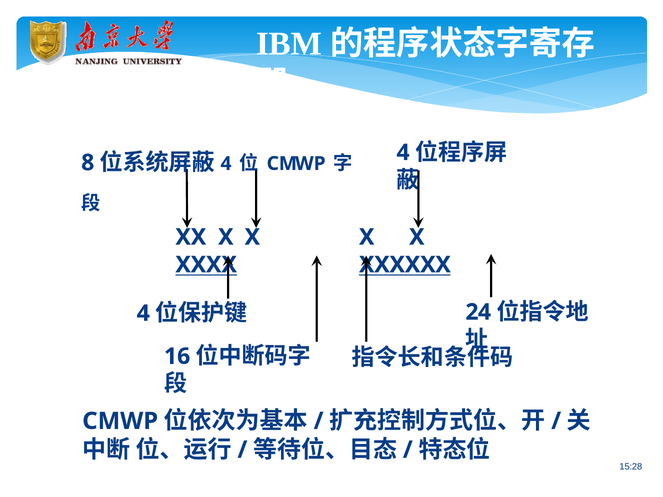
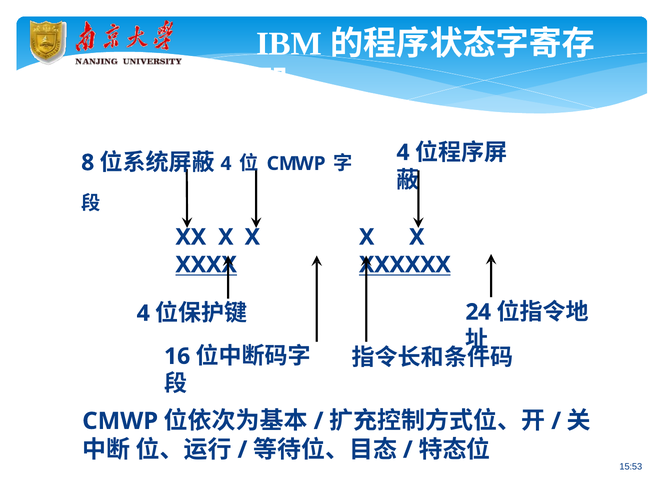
15:28: 15:28 -> 15:53
